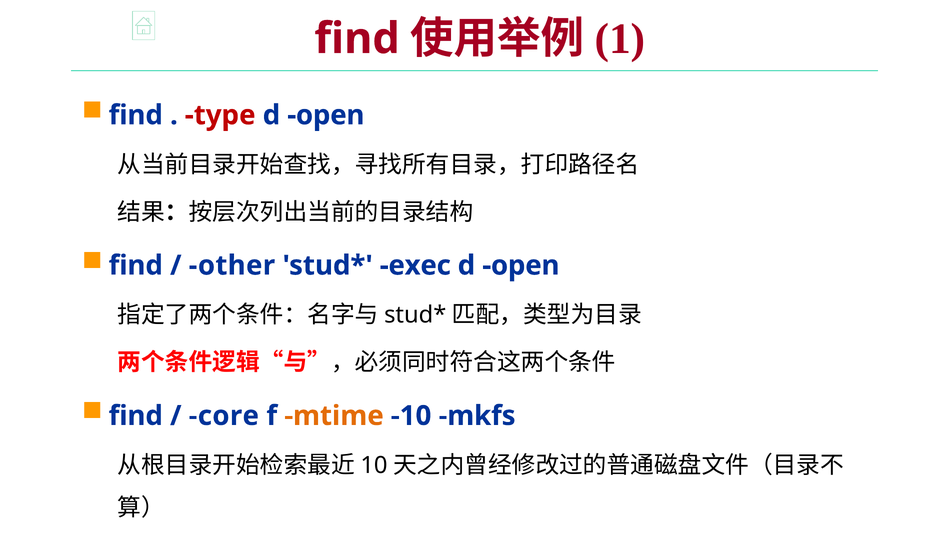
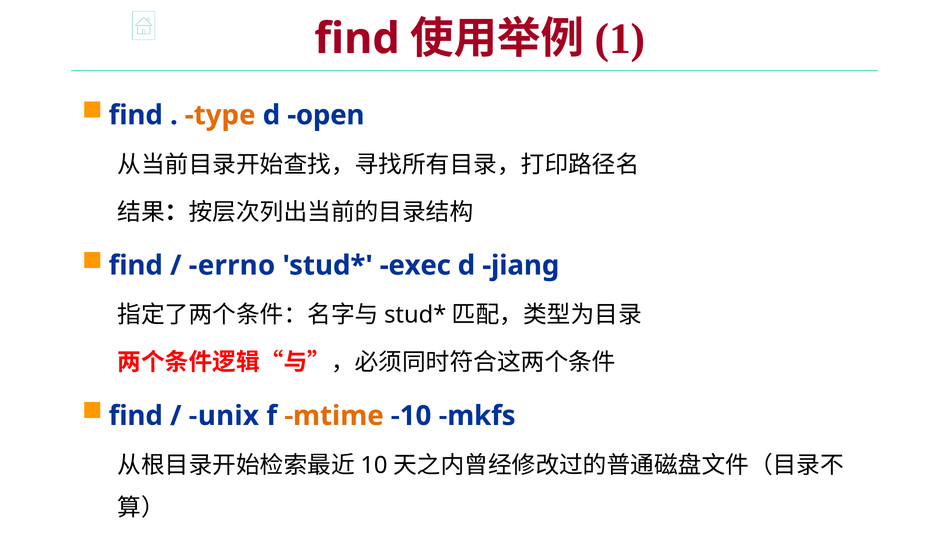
type colour: red -> orange
other: other -> errno
open at (521, 265): open -> jiang
core: core -> unix
